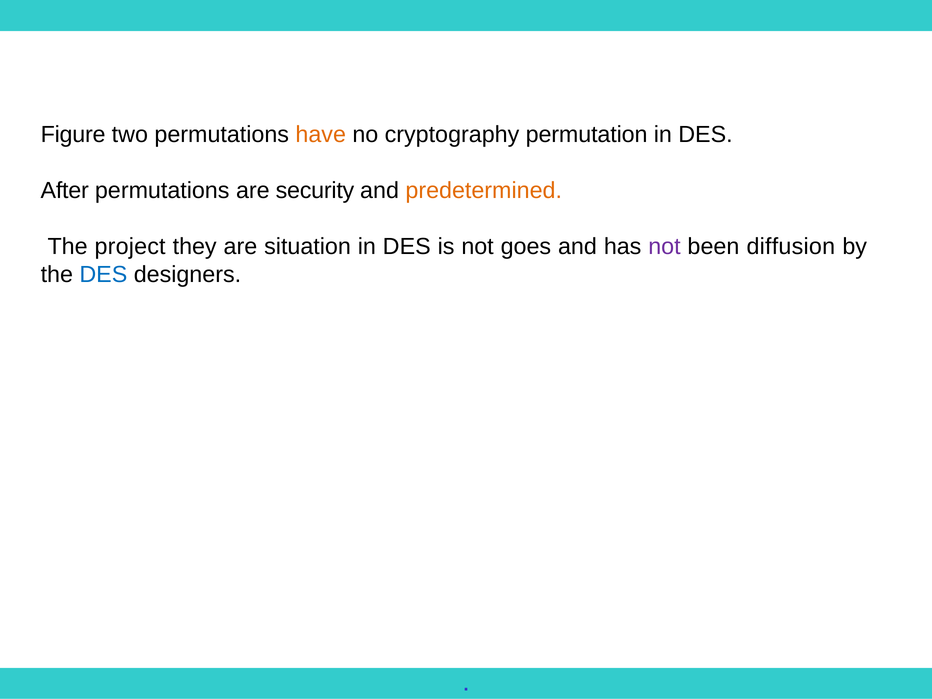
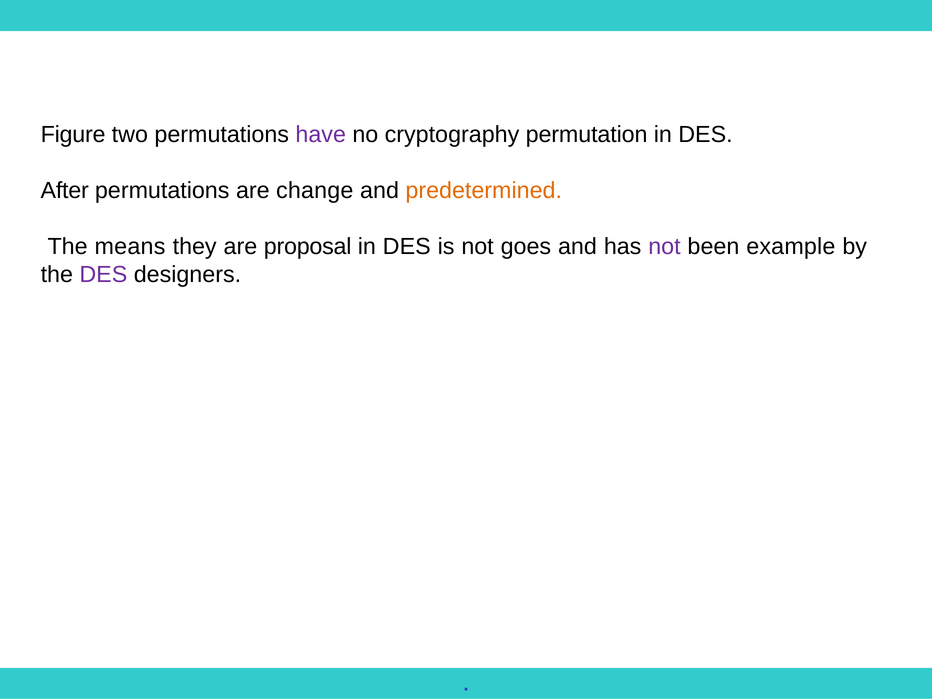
have colour: orange -> purple
security: security -> change
project: project -> means
situation: situation -> proposal
diffusion: diffusion -> example
DES at (103, 275) colour: blue -> purple
